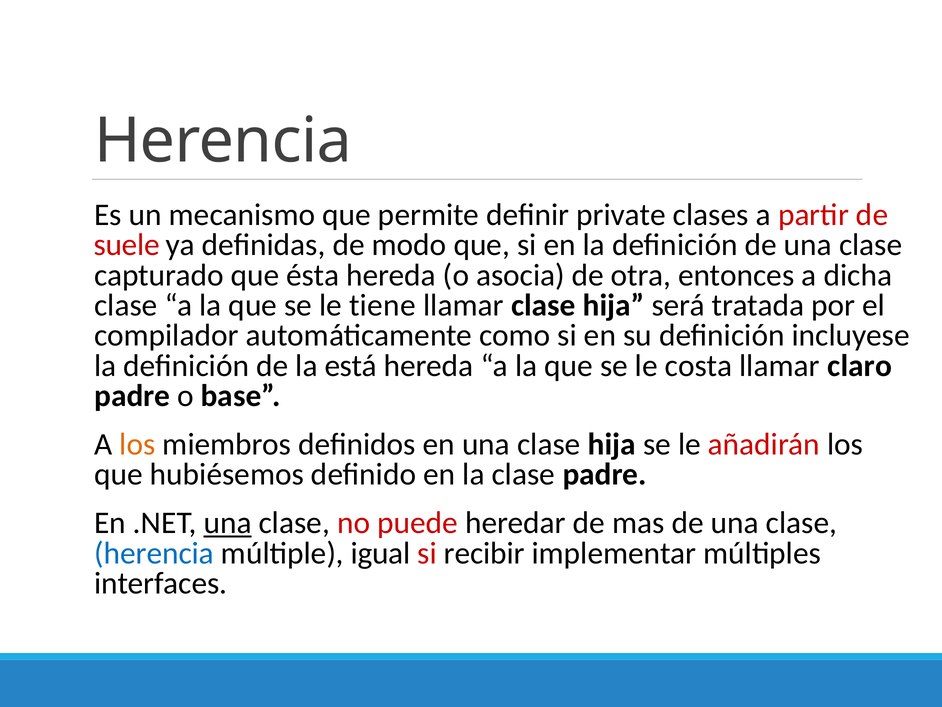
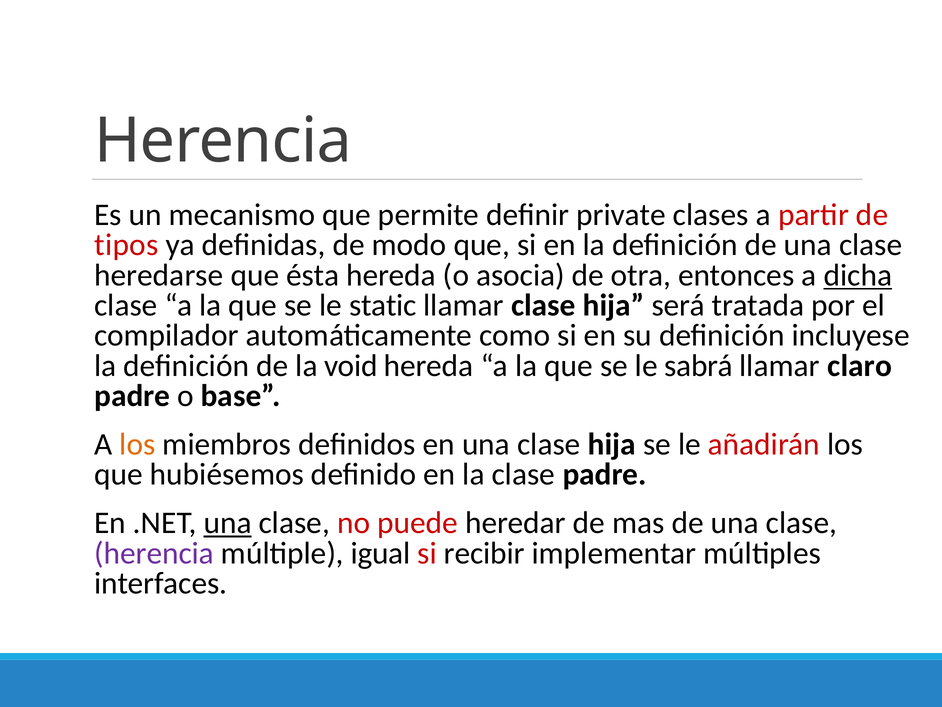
suele: suele -> tipos
capturado: capturado -> heredarse
dicha underline: none -> present
tiene: tiene -> static
está: está -> void
costa: costa -> sabrá
herencia at (154, 553) colour: blue -> purple
